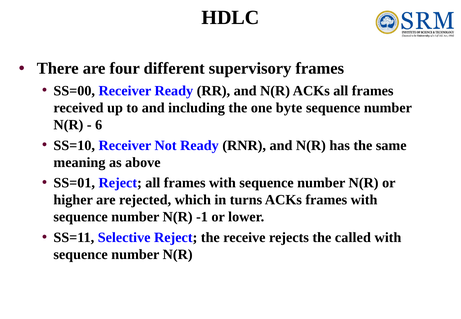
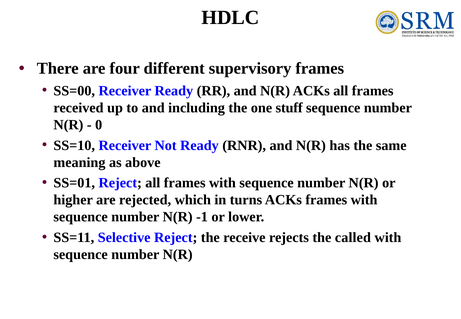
byte: byte -> stuff
6: 6 -> 0
